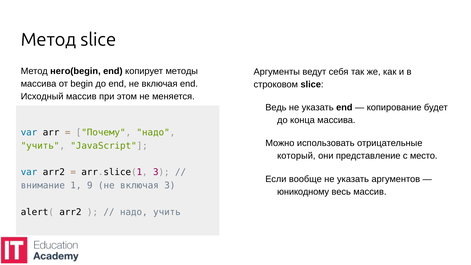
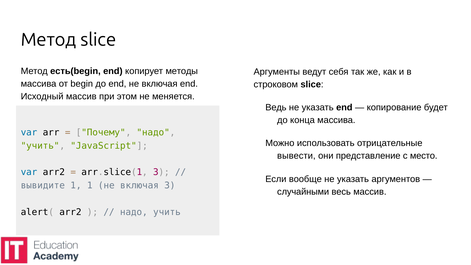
него(begin: него(begin -> есть(begin
который: который -> вывести
внимание: внимание -> вывидите
1 9: 9 -> 1
юникодному: юникодному -> случайными
